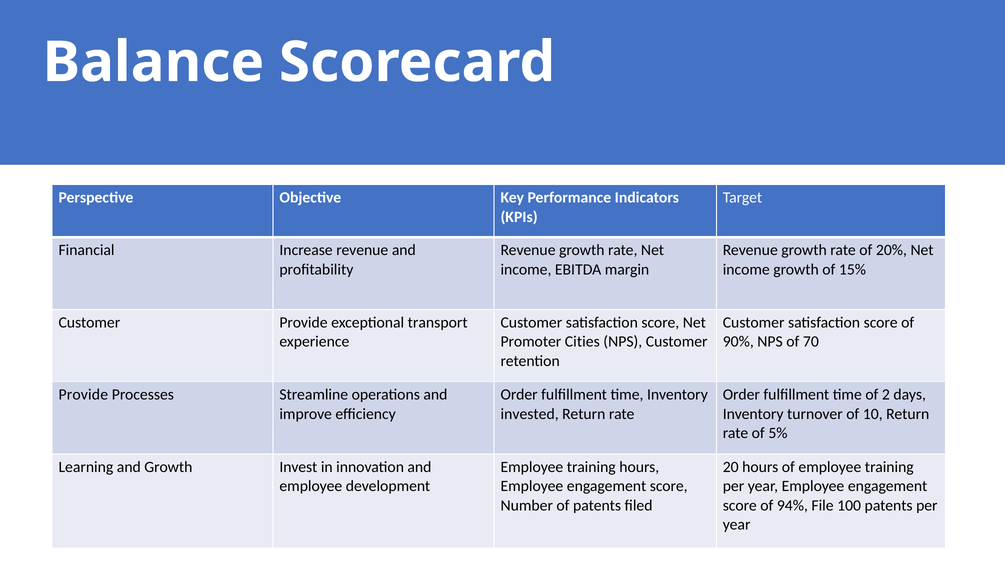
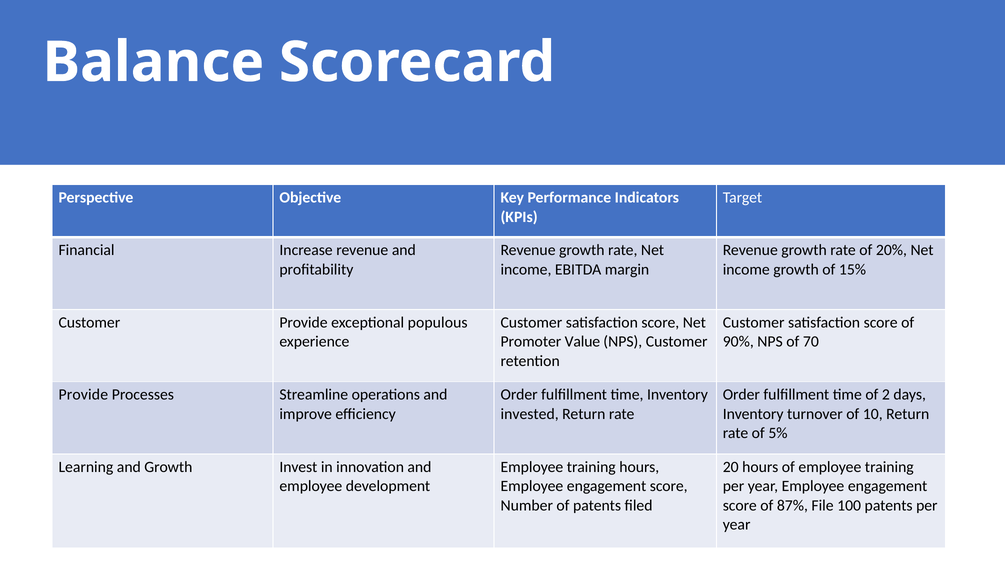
transport: transport -> populous
Cities: Cities -> Value
94%: 94% -> 87%
